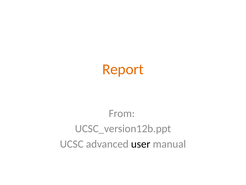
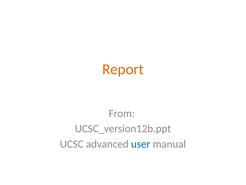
user colour: black -> blue
